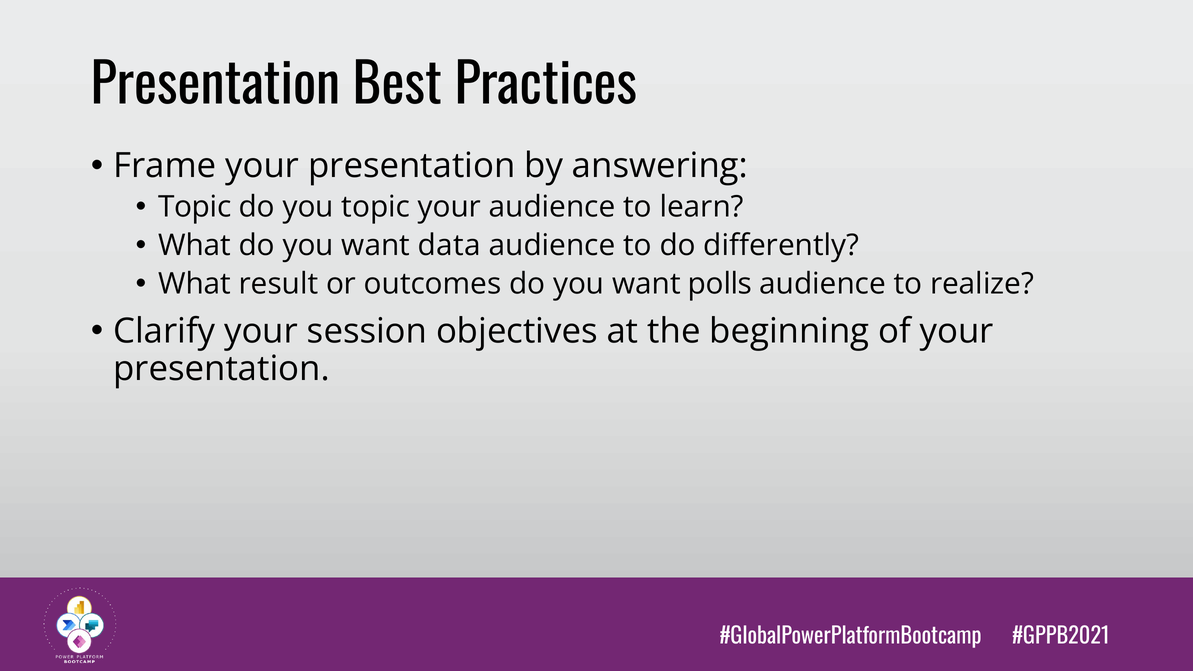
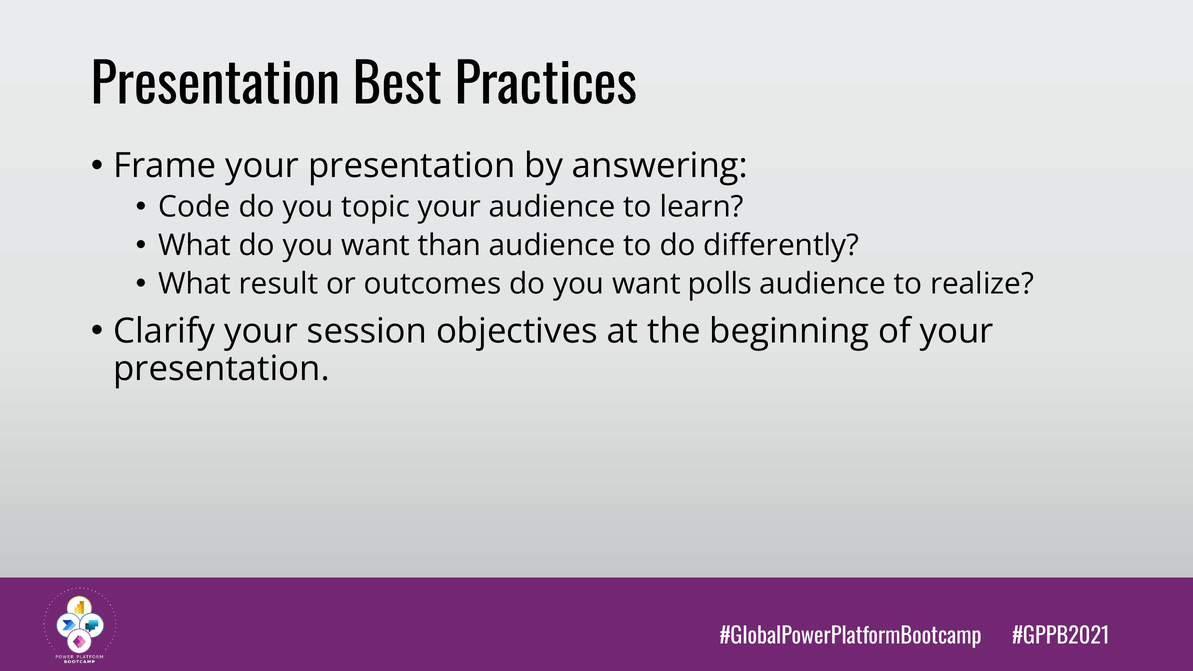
Topic at (195, 207): Topic -> Code
data: data -> than
